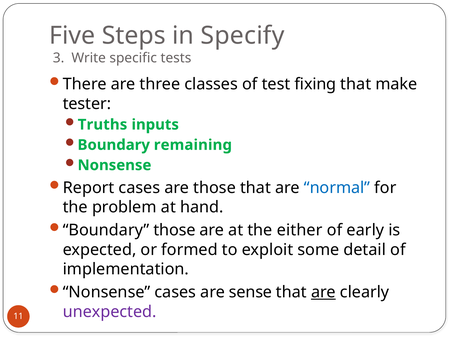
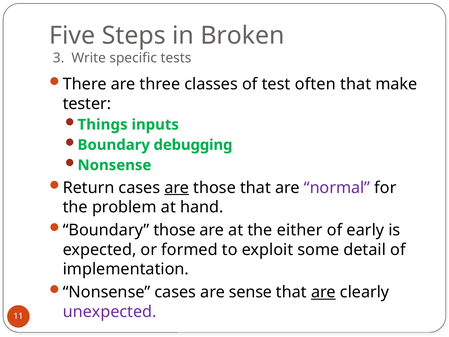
Specify: Specify -> Broken
fixing: fixing -> often
Truths: Truths -> Things
remaining: remaining -> debugging
Report: Report -> Return
are at (177, 188) underline: none -> present
normal colour: blue -> purple
